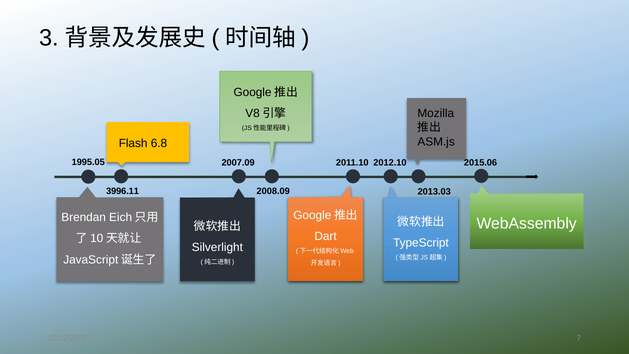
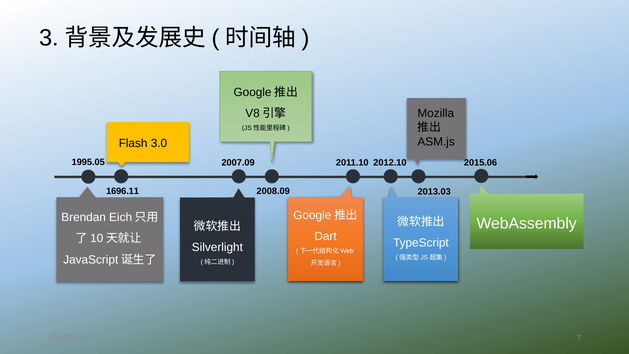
6.8: 6.8 -> 3.0
3996.11: 3996.11 -> 1696.11
